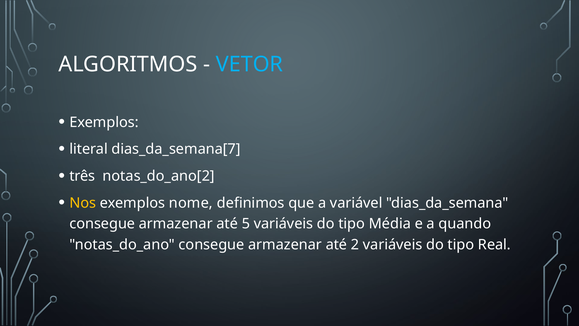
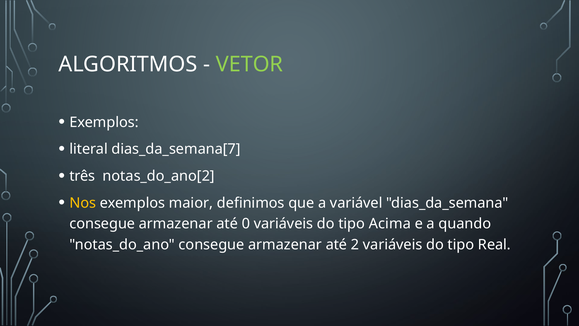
VETOR colour: light blue -> light green
nome: nome -> maior
5: 5 -> 0
Média: Média -> Acima
